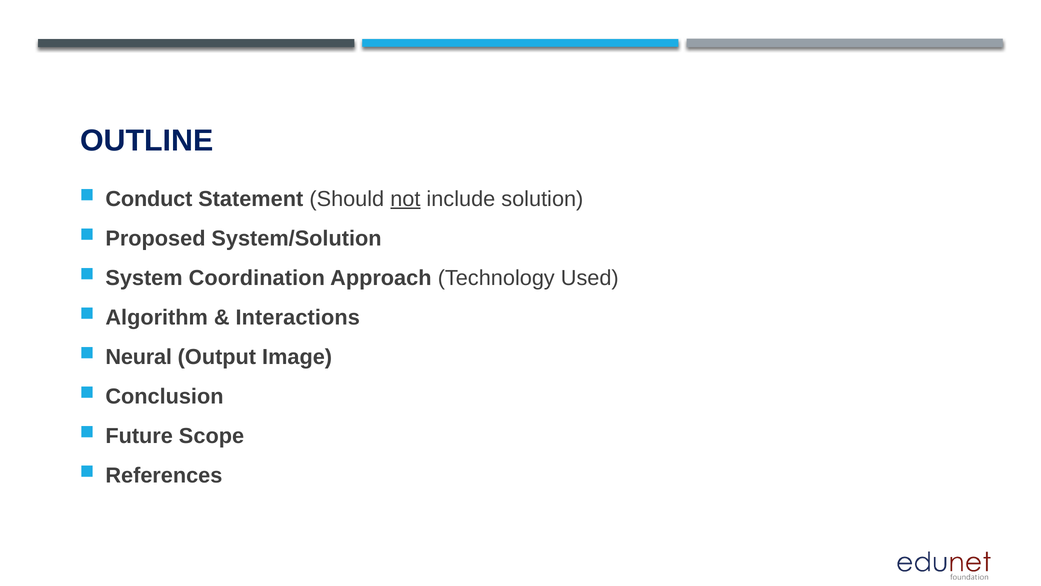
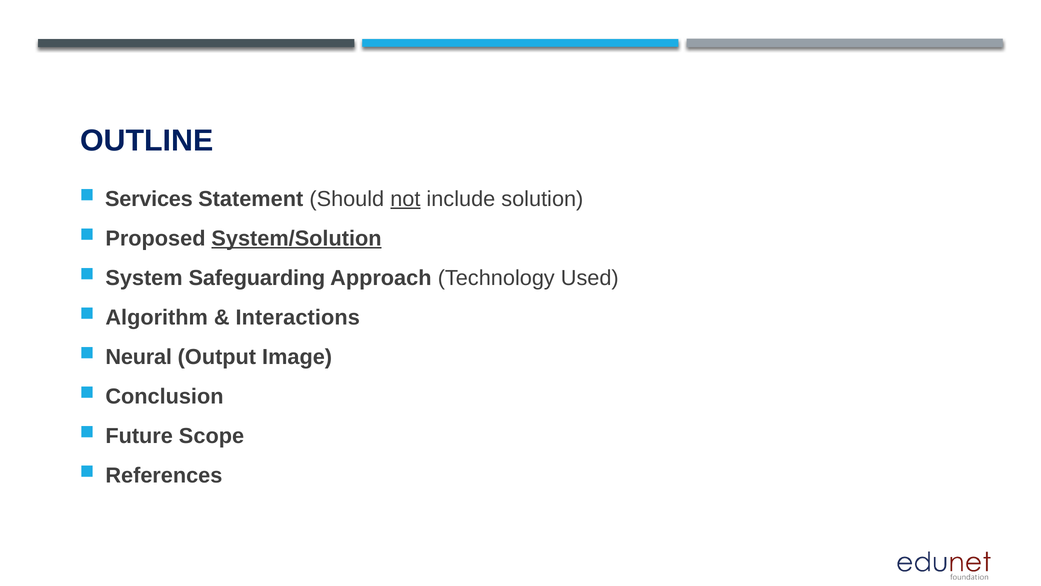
Conduct: Conduct -> Services
System/Solution underline: none -> present
Coordination: Coordination -> Safeguarding
